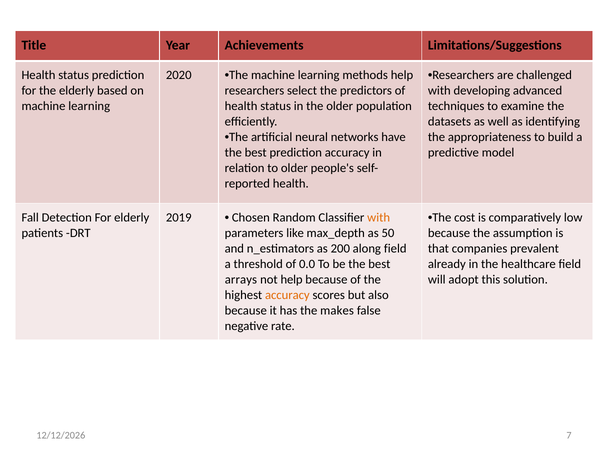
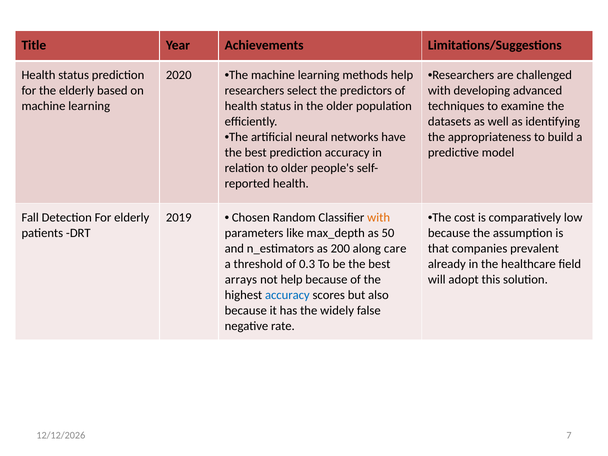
along field: field -> care
0.0: 0.0 -> 0.3
accuracy at (287, 295) colour: orange -> blue
makes: makes -> widely
